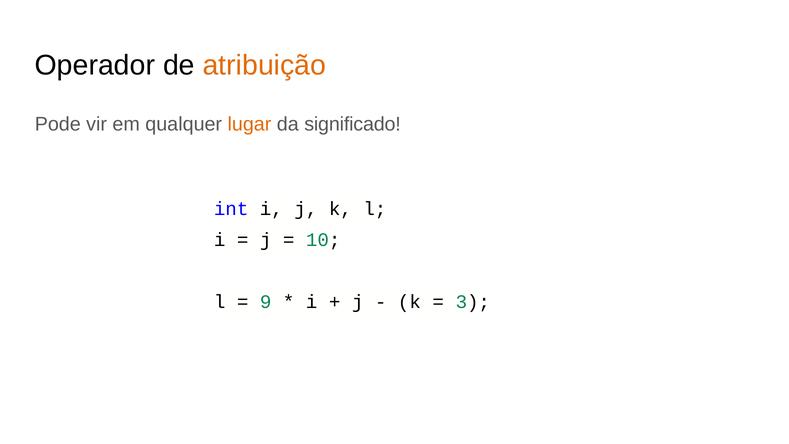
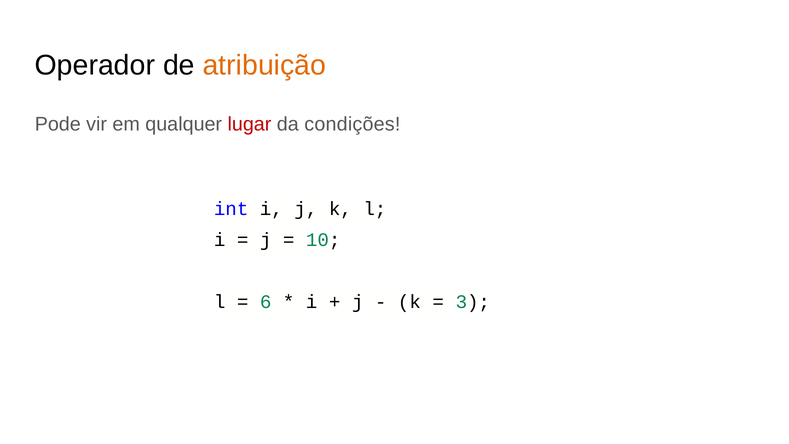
lugar colour: orange -> red
significado: significado -> condições
9: 9 -> 6
